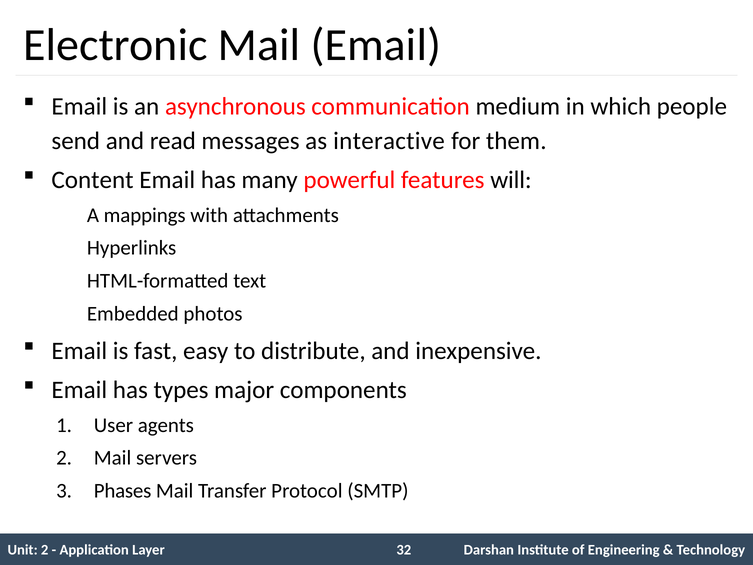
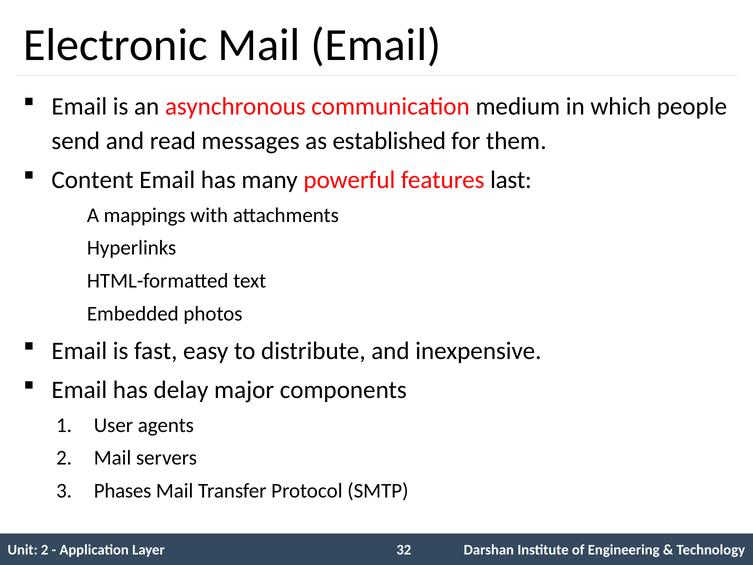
interactive: interactive -> established
will: will -> last
types: types -> delay
